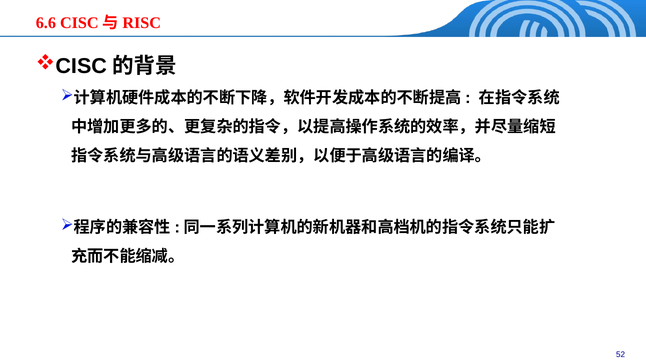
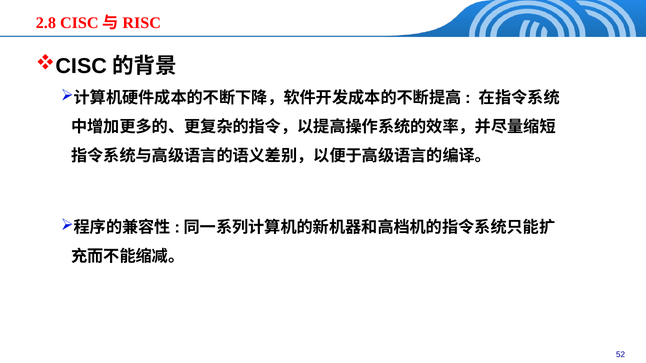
6.6: 6.6 -> 2.8
